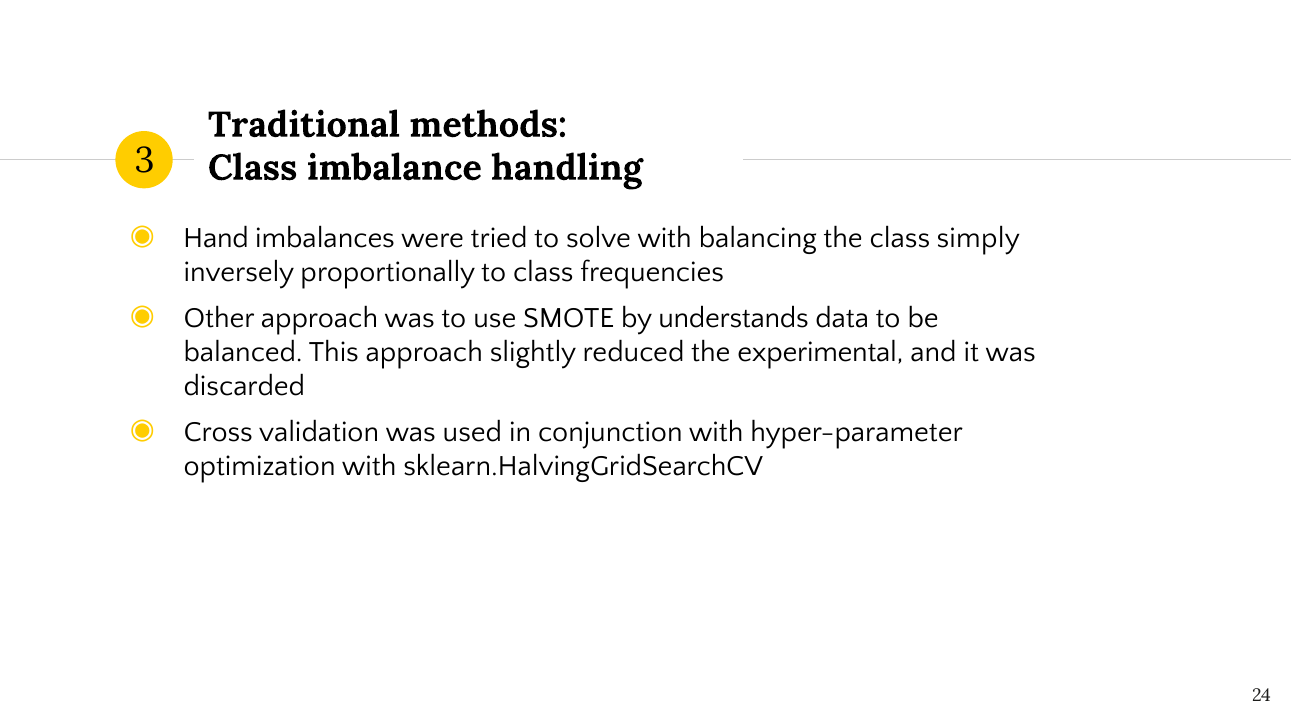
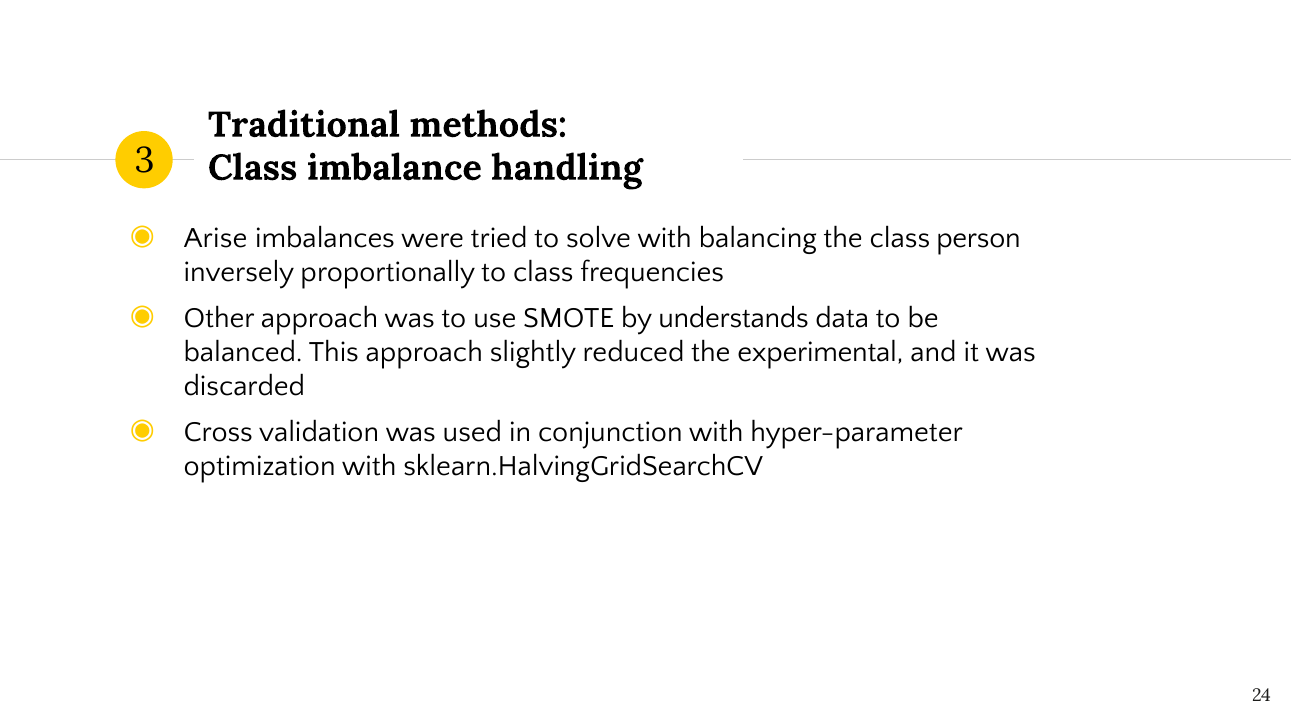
Hand: Hand -> Arise
simply: simply -> person
